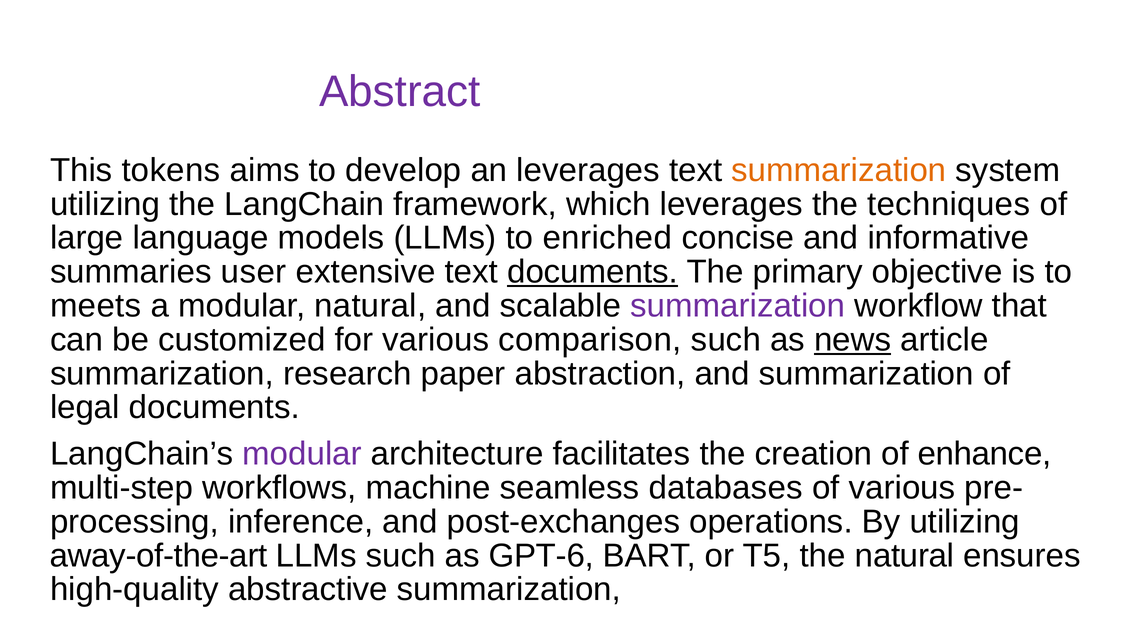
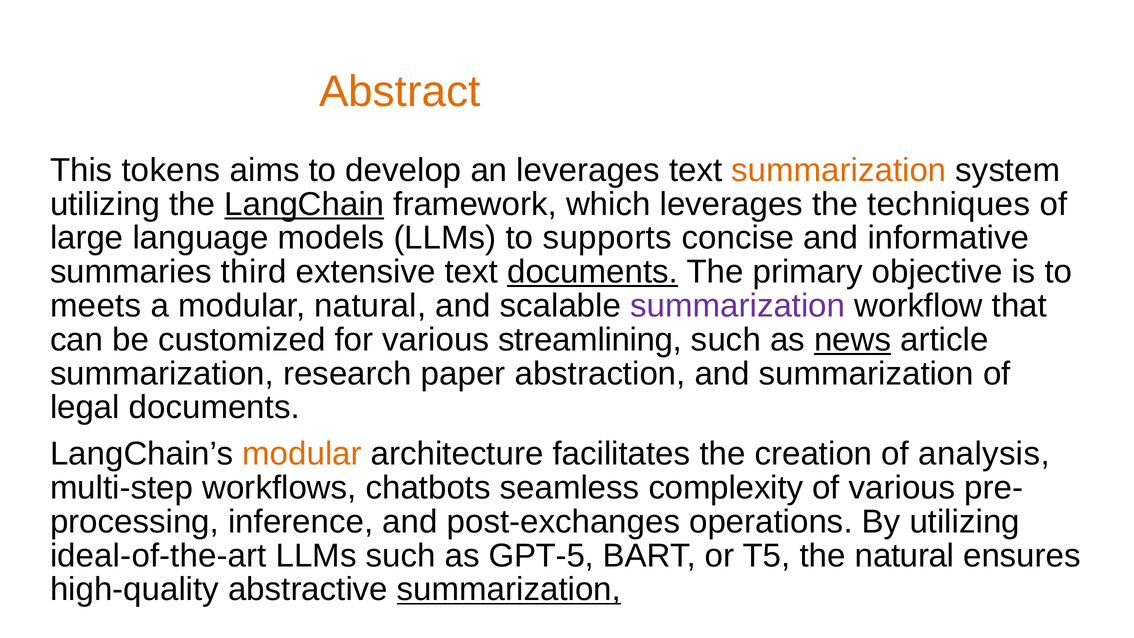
Abstract colour: purple -> orange
LangChain underline: none -> present
enriched: enriched -> supports
user: user -> third
comparison: comparison -> streamlining
modular at (302, 454) colour: purple -> orange
enhance: enhance -> analysis
machine: machine -> chatbots
databases: databases -> complexity
away-of-the-art: away-of-the-art -> ideal-of-the-art
GPT-6: GPT-6 -> GPT-5
summarization at (509, 589) underline: none -> present
